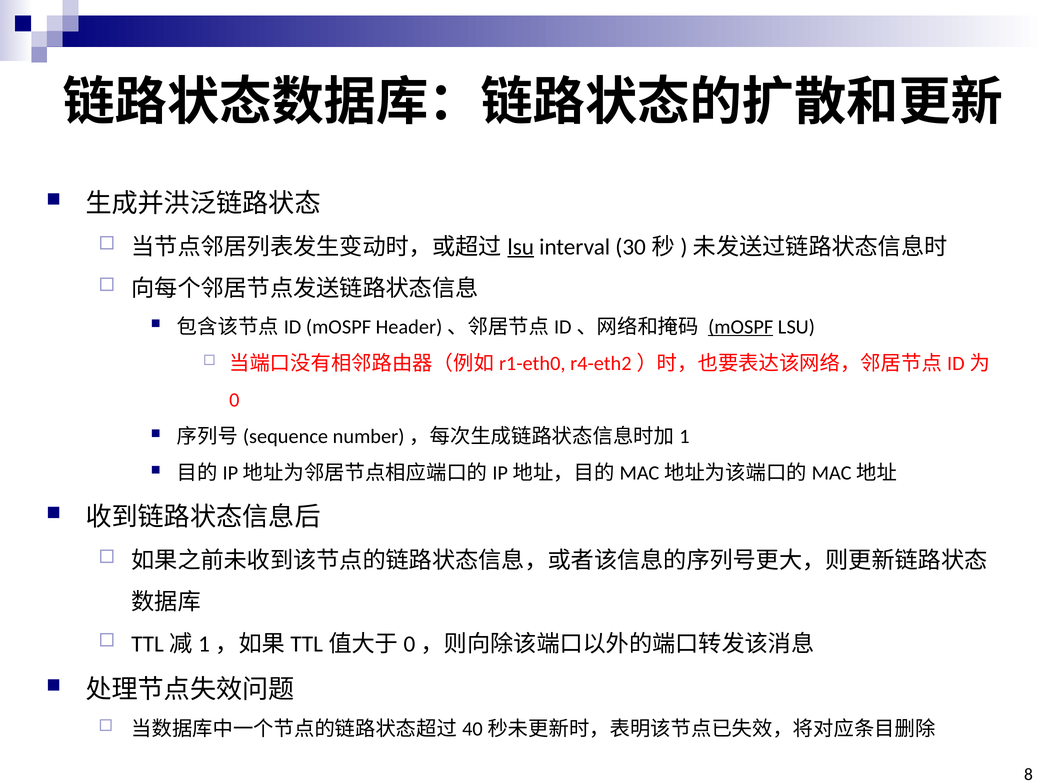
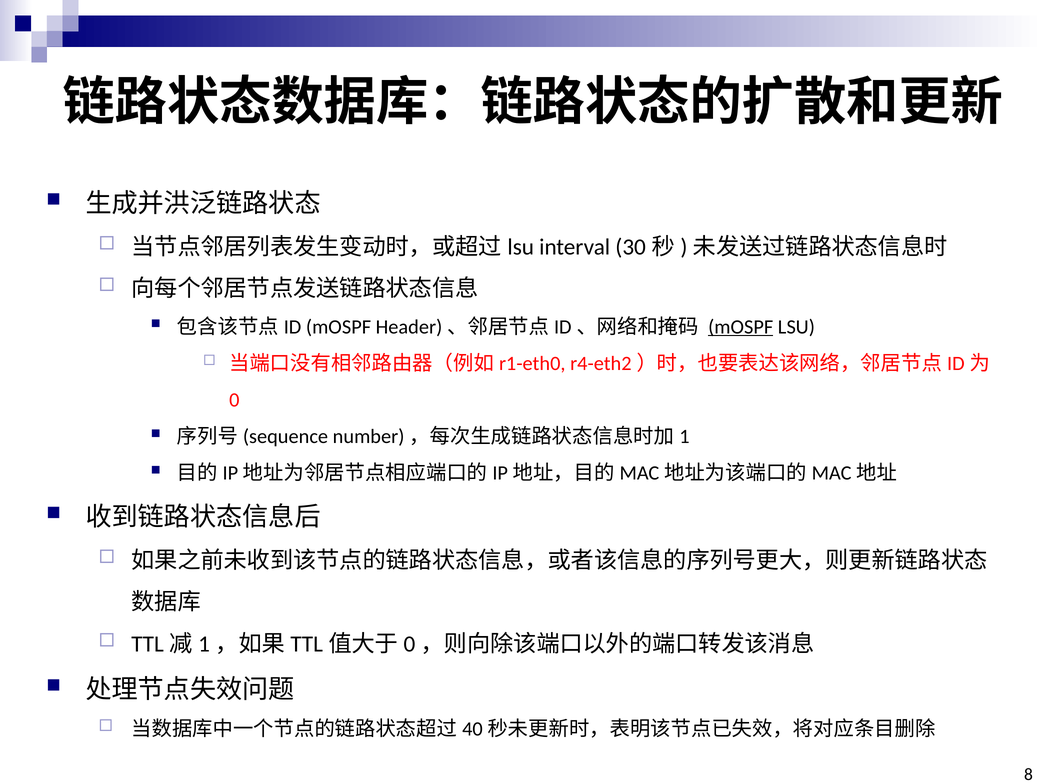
lsu at (521, 247) underline: present -> none
